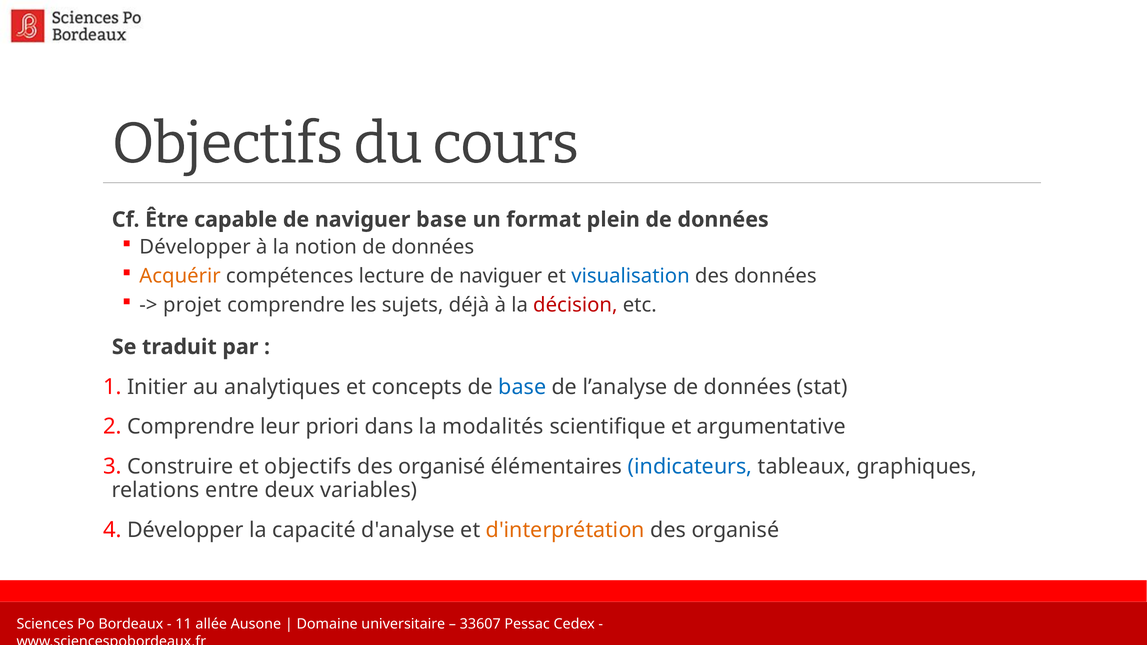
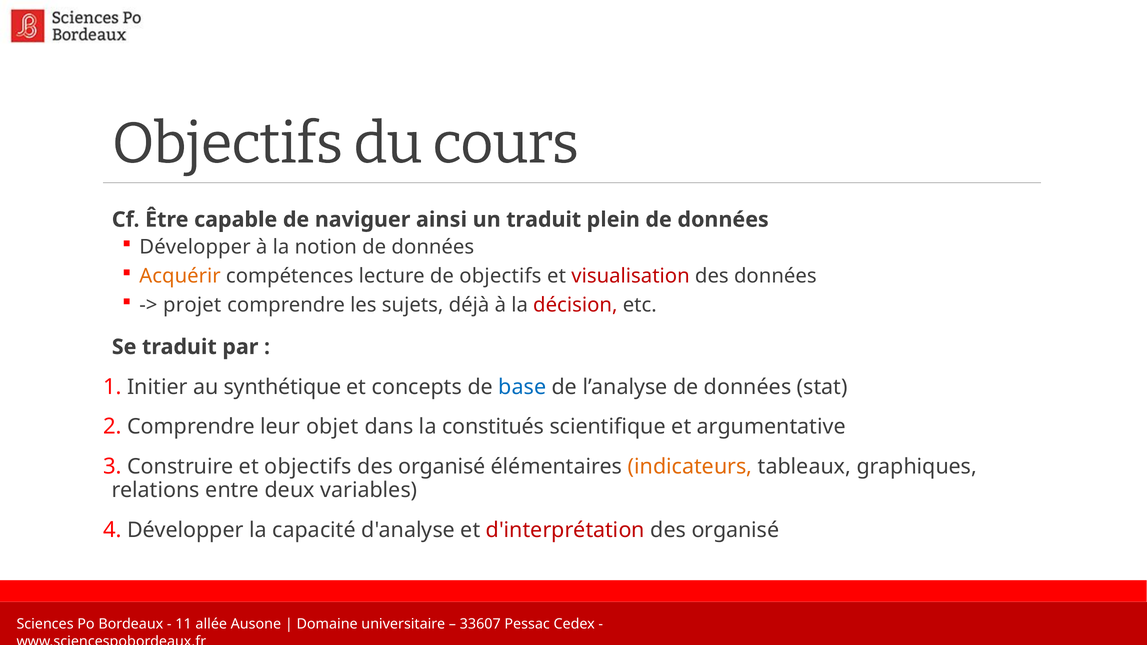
naviguer base: base -> ainsi
un format: format -> traduit
lecture de naviguer: naviguer -> objectifs
visualisation colour: blue -> red
analytiques: analytiques -> synthétique
priori: priori -> objet
modalités: modalités -> constitués
indicateurs colour: blue -> orange
d'interprétation colour: orange -> red
